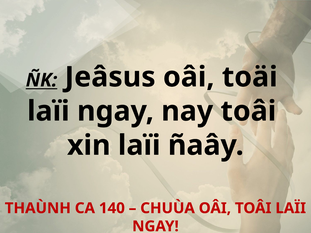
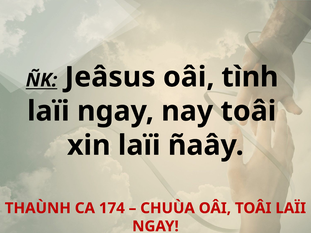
toäi: toäi -> tình
140: 140 -> 174
